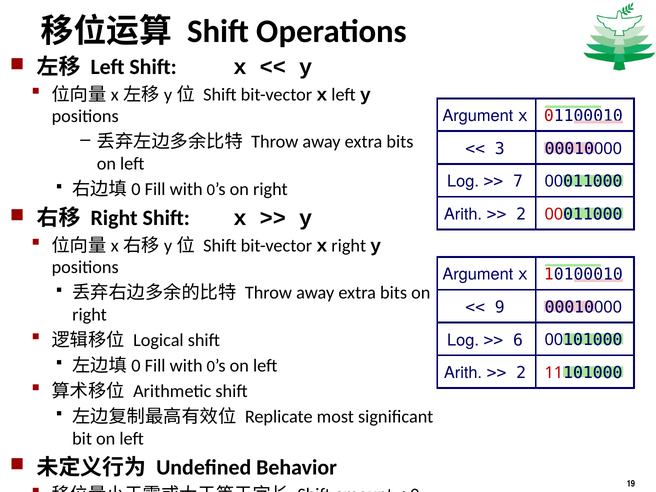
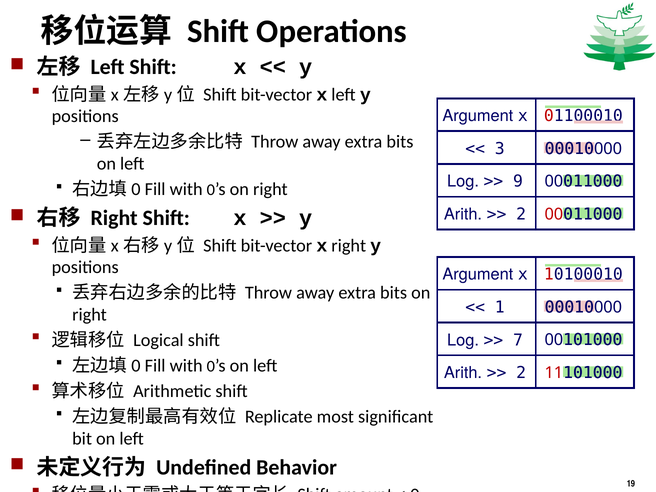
7: 7 -> 9
9: 9 -> 1
6: 6 -> 7
